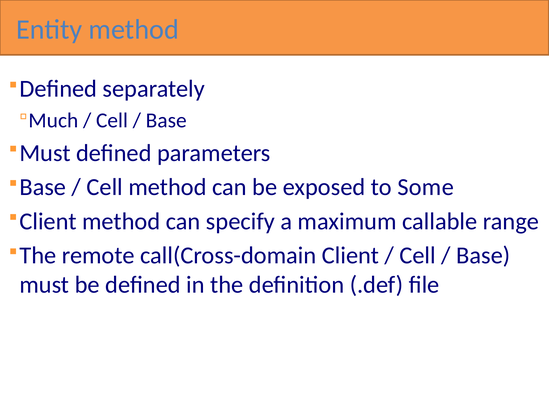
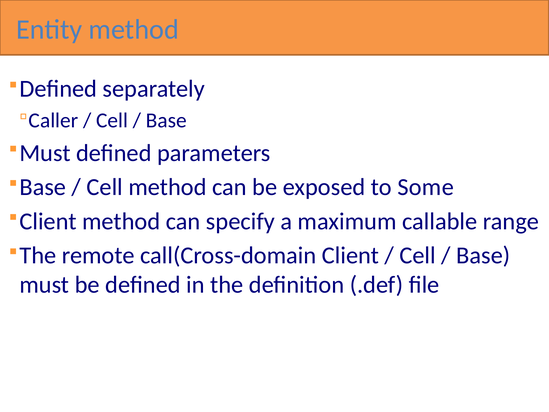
Much: Much -> Caller
